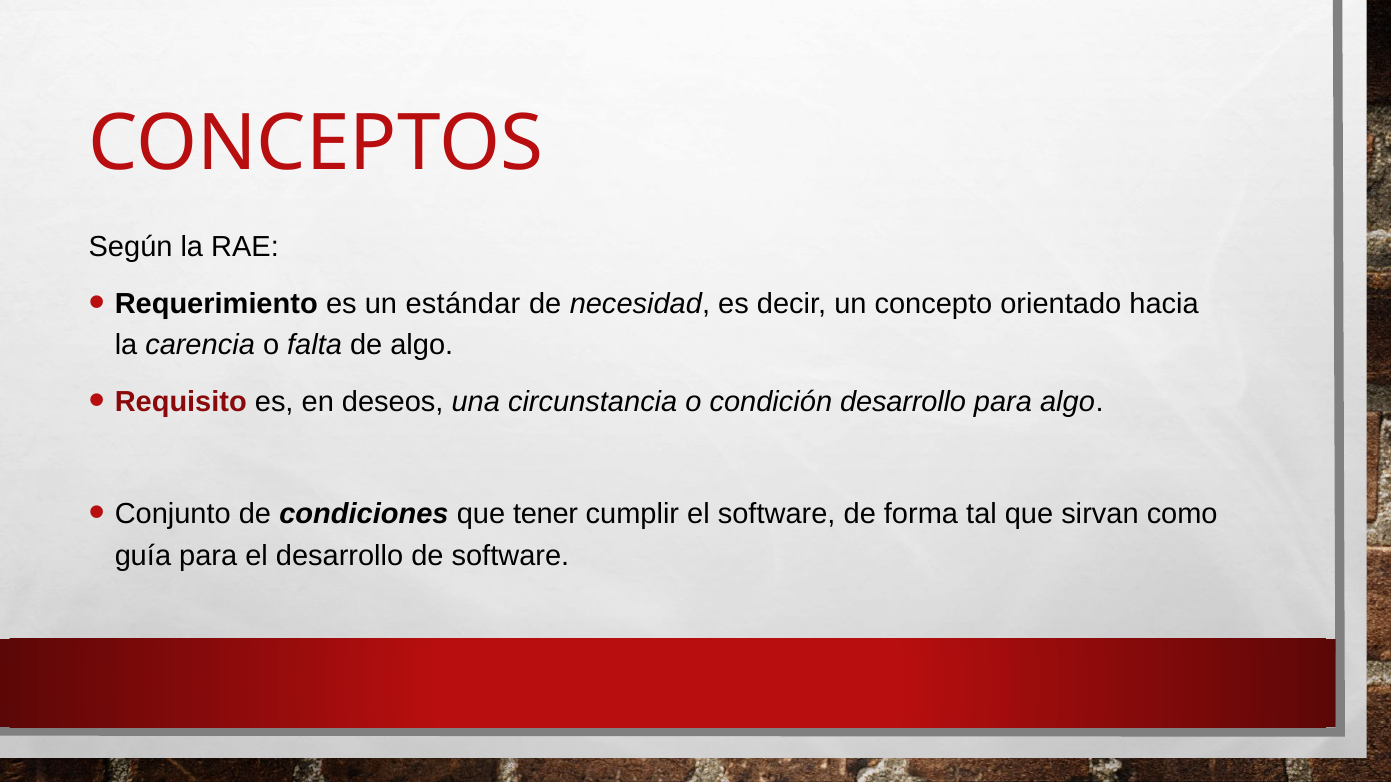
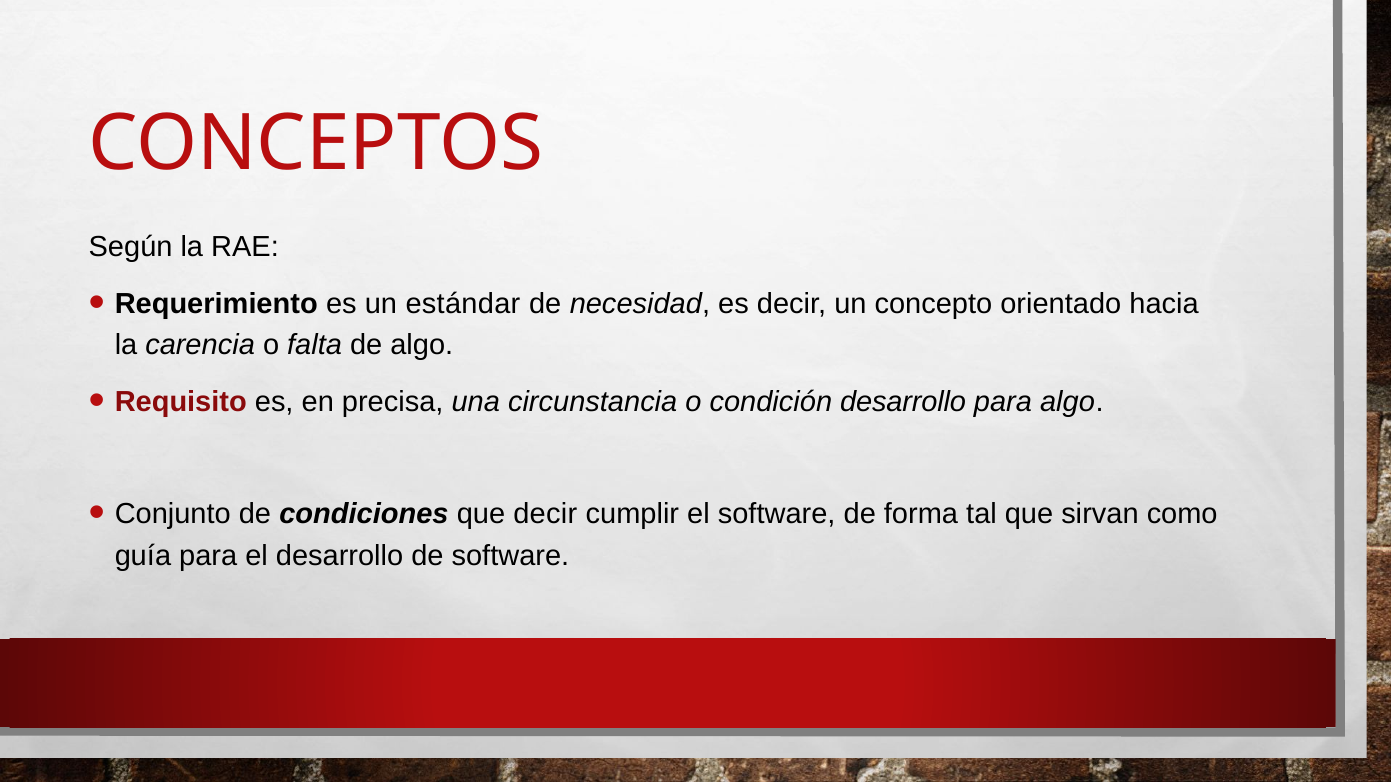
deseos: deseos -> precisa
que tener: tener -> decir
